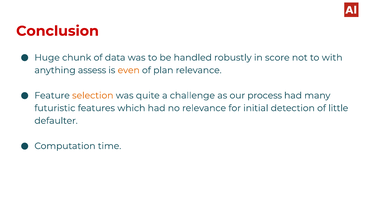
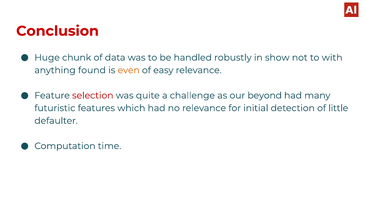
score: score -> show
assess: assess -> found
plan: plan -> easy
selection colour: orange -> red
process: process -> beyond
